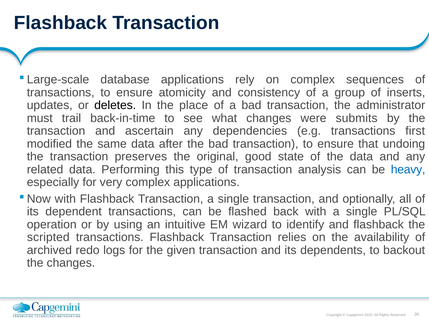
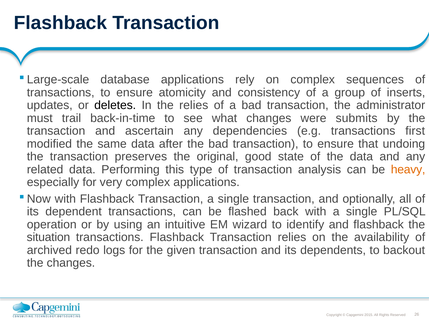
the place: place -> relies
heavy colour: blue -> orange
scripted: scripted -> situation
